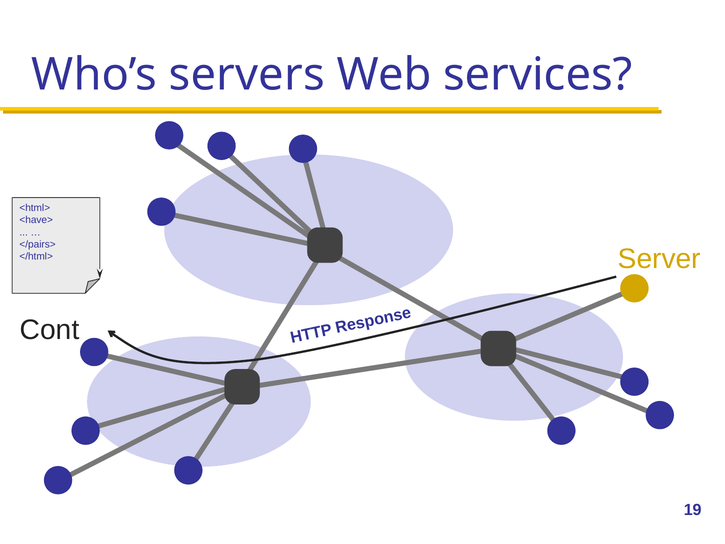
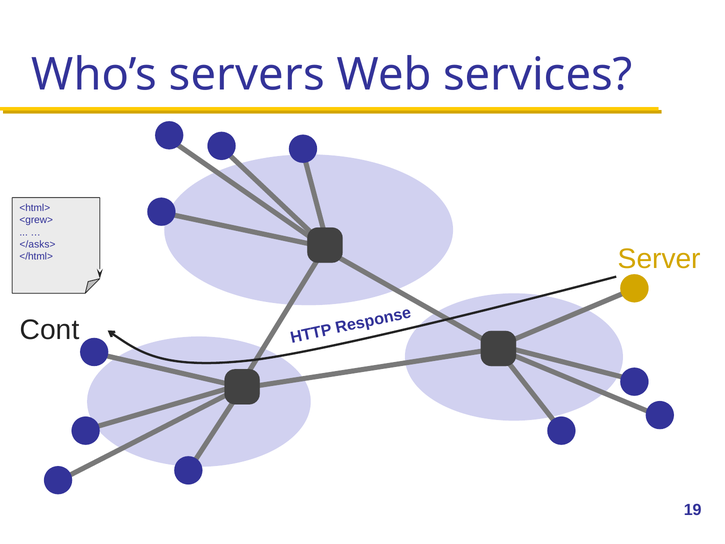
<have>: <have> -> <grew>
</pairs>: </pairs> -> </asks>
